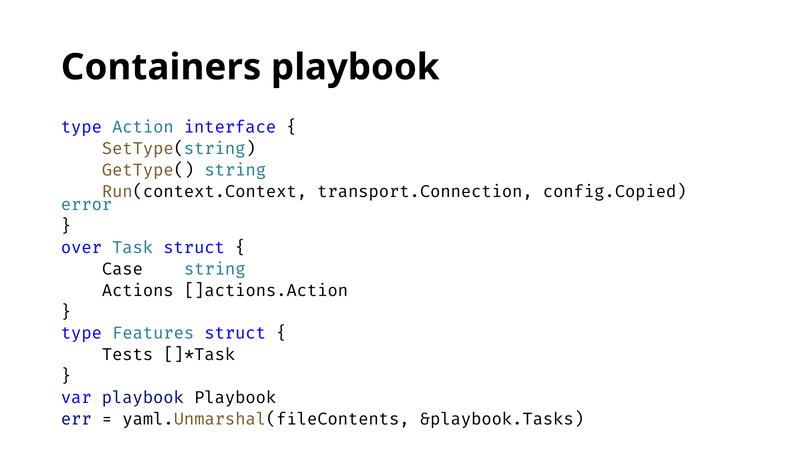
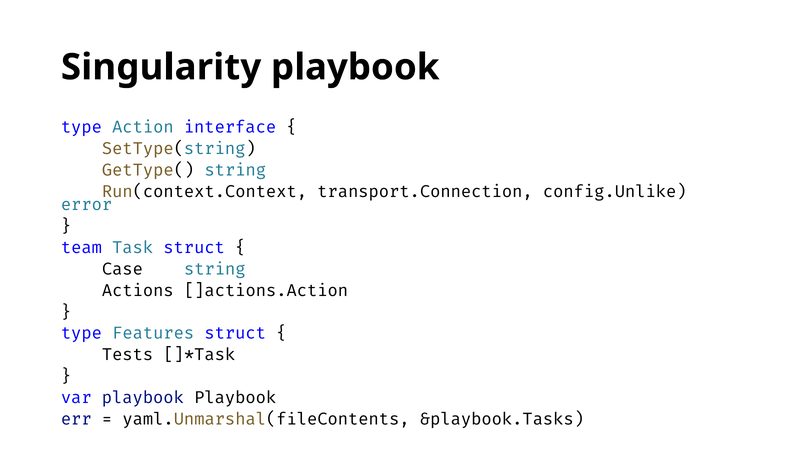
Containers: Containers -> Singularity
config.Copied: config.Copied -> config.Unlike
over: over -> team
